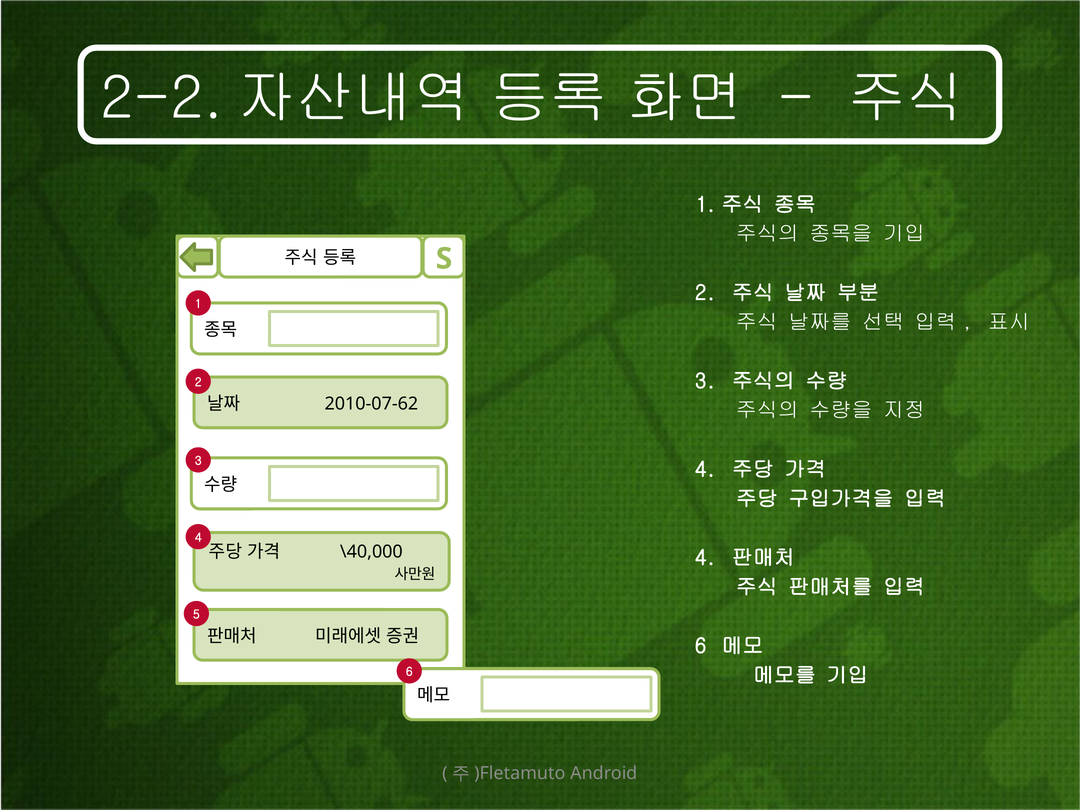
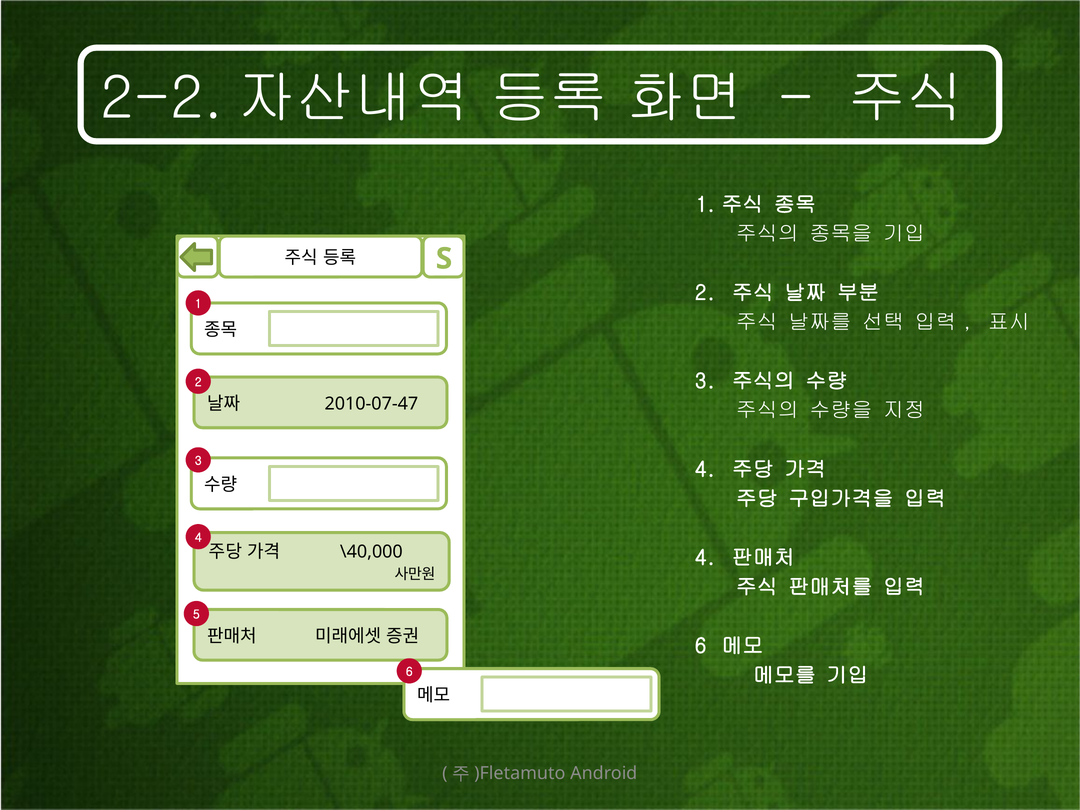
2010-07-62: 2010-07-62 -> 2010-07-47
